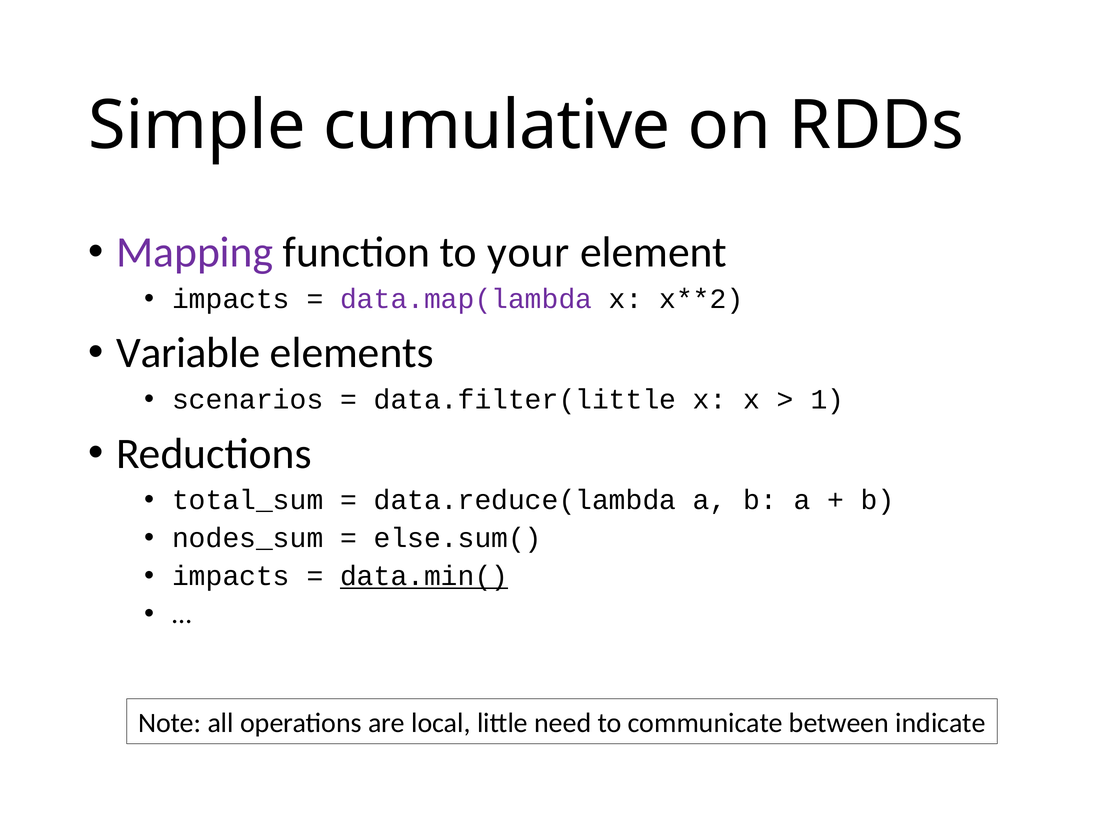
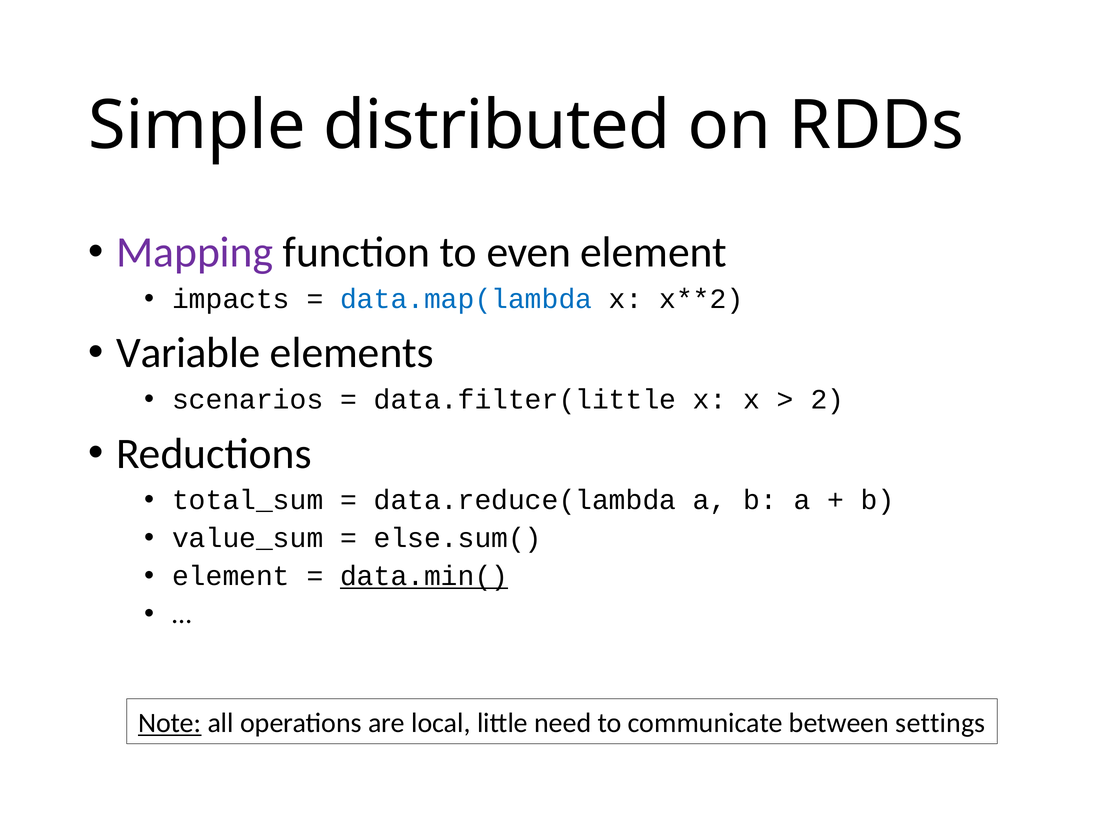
cumulative: cumulative -> distributed
your: your -> even
data.map(lambda colour: purple -> blue
1: 1 -> 2
nodes_sum: nodes_sum -> value_sum
impacts at (231, 576): impacts -> element
Note underline: none -> present
indicate: indicate -> settings
